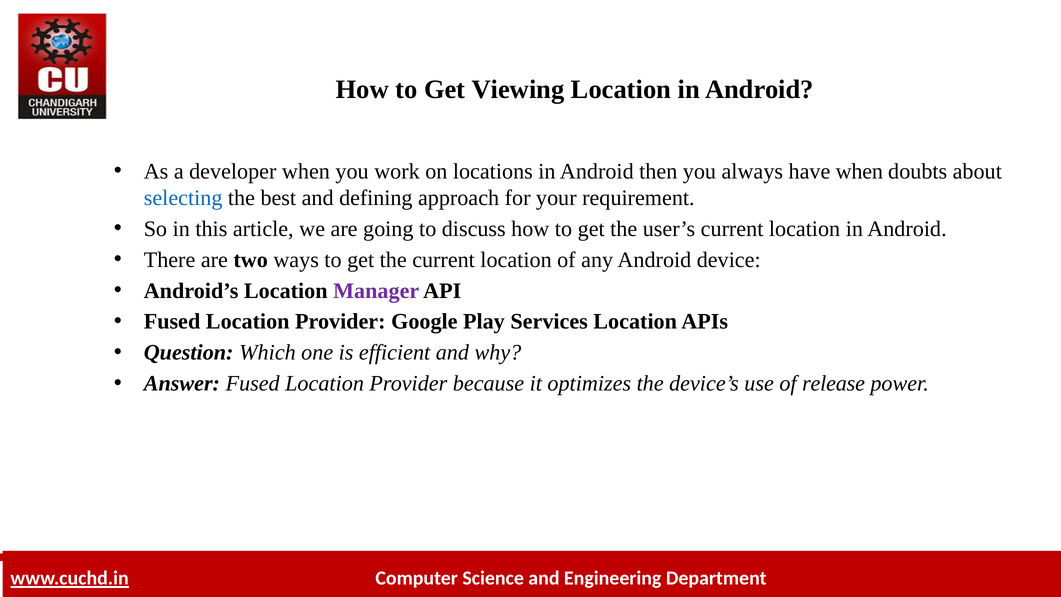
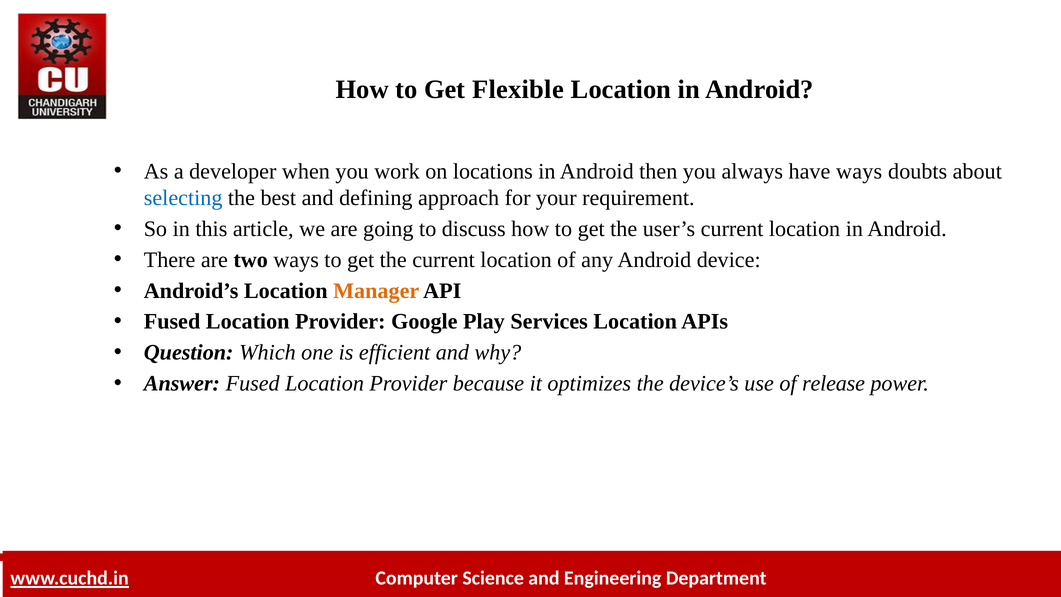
Viewing: Viewing -> Flexible
have when: when -> ways
Manager colour: purple -> orange
